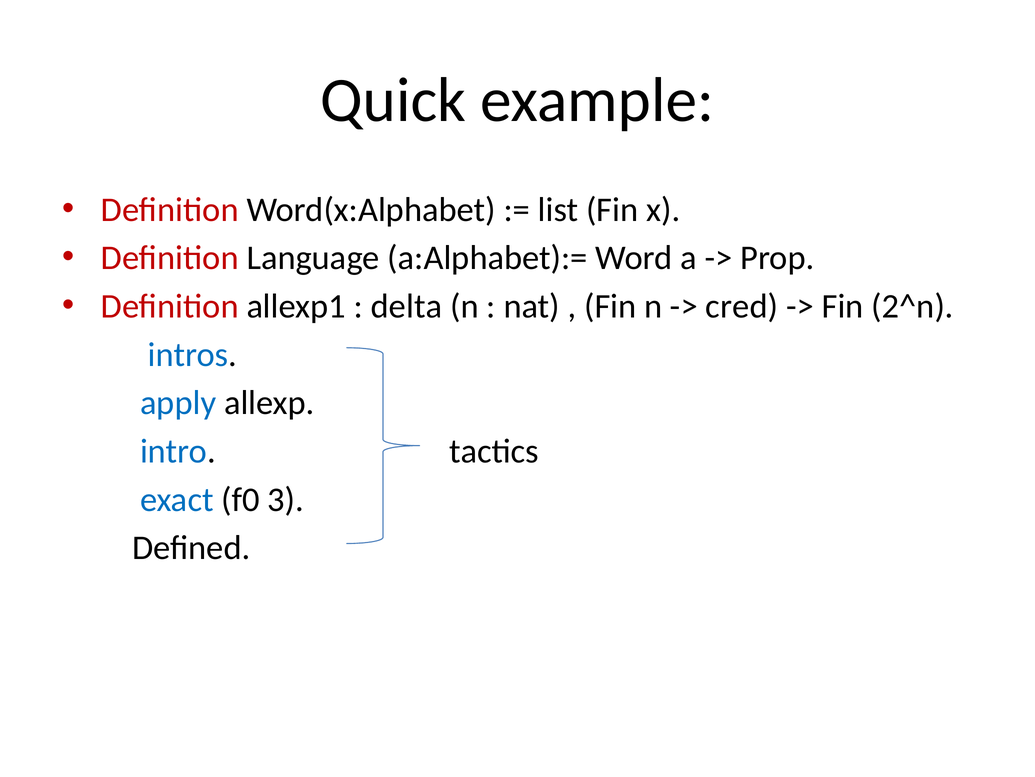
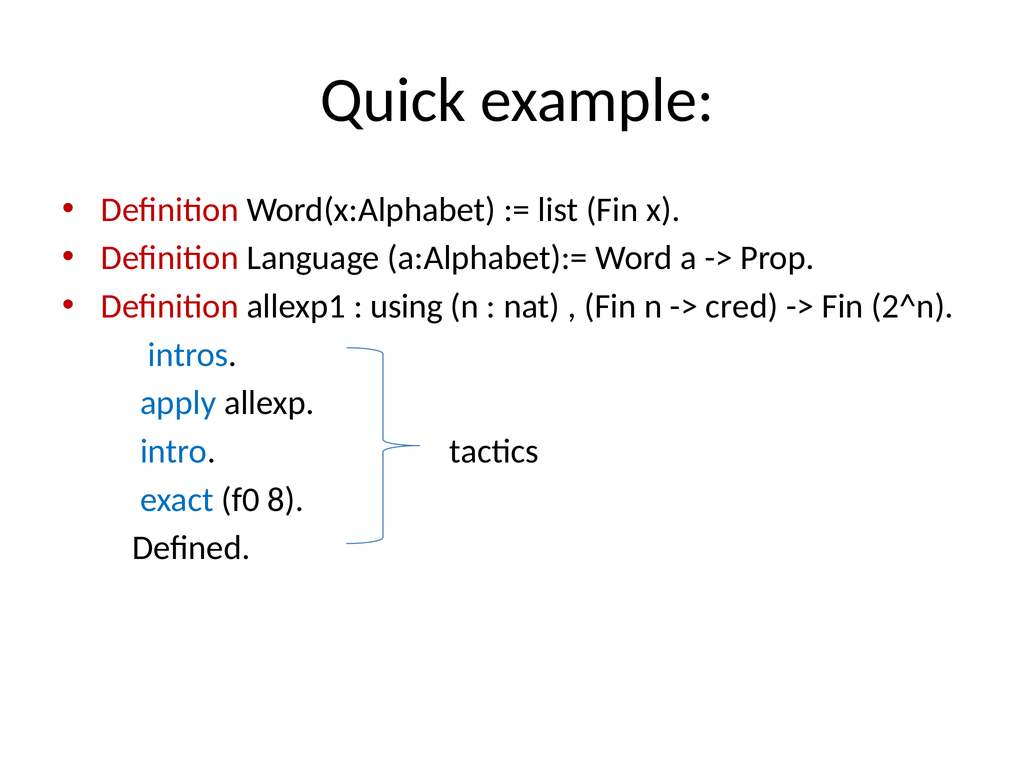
delta: delta -> using
3: 3 -> 8
